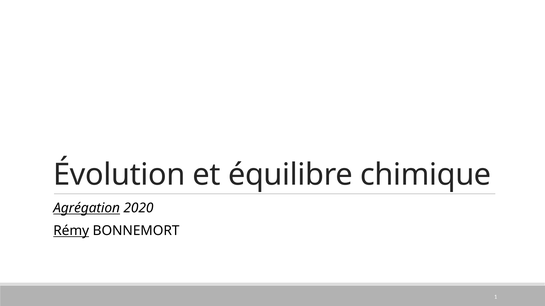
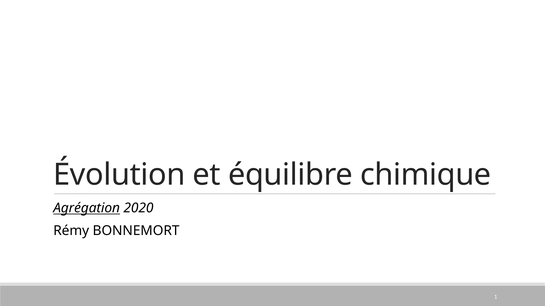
Rémy underline: present -> none
